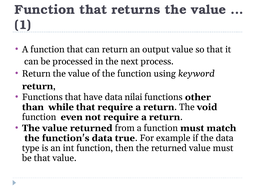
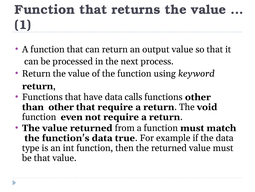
nilai: nilai -> calls
than while: while -> other
